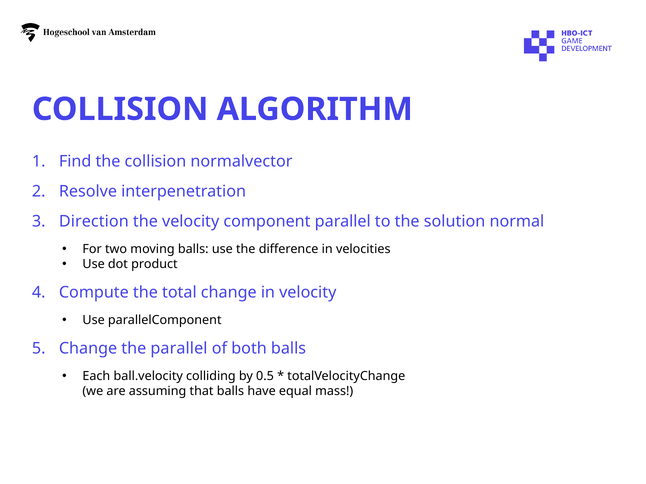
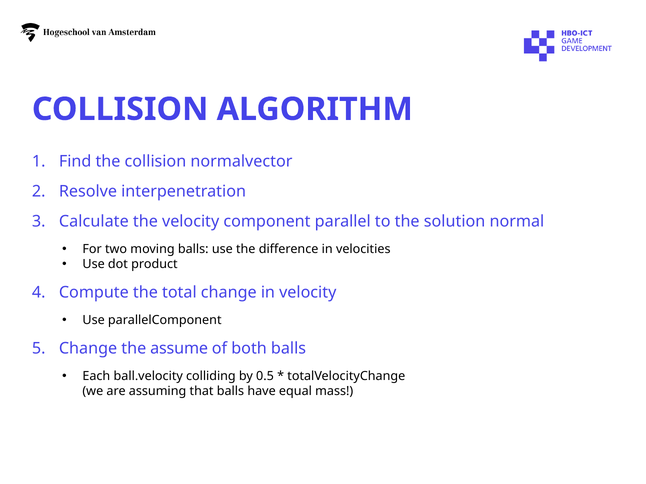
Direction: Direction -> Calculate
the parallel: parallel -> assume
